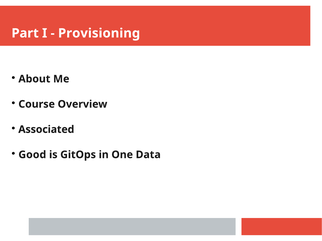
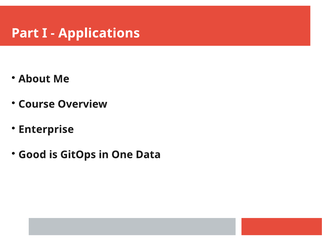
Provisioning: Provisioning -> Applications
Associated: Associated -> Enterprise
